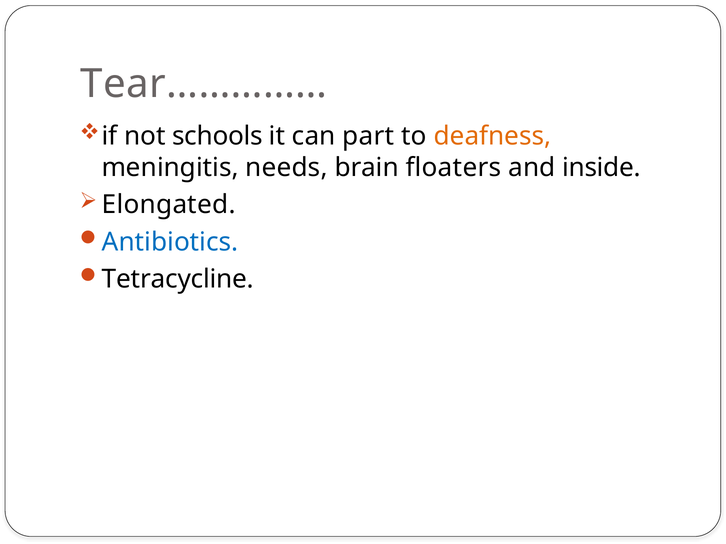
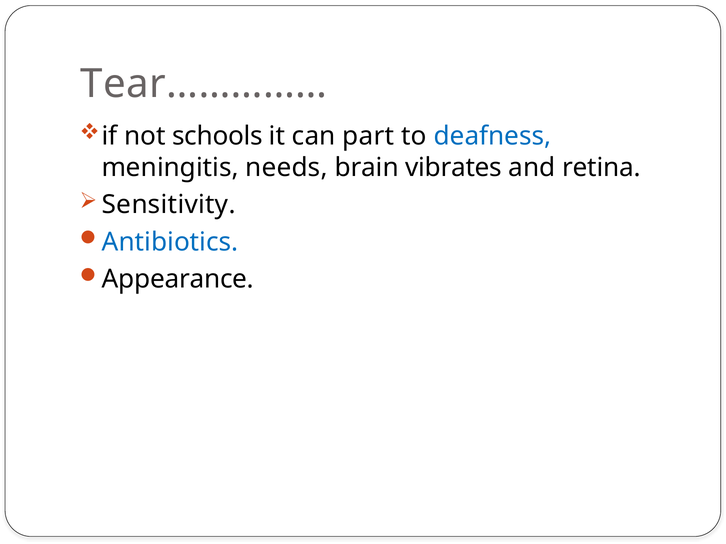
deafness colour: orange -> blue
floaters: floaters -> vibrates
inside: inside -> retina
Elongated: Elongated -> Sensitivity
Tetracycline: Tetracycline -> Appearance
